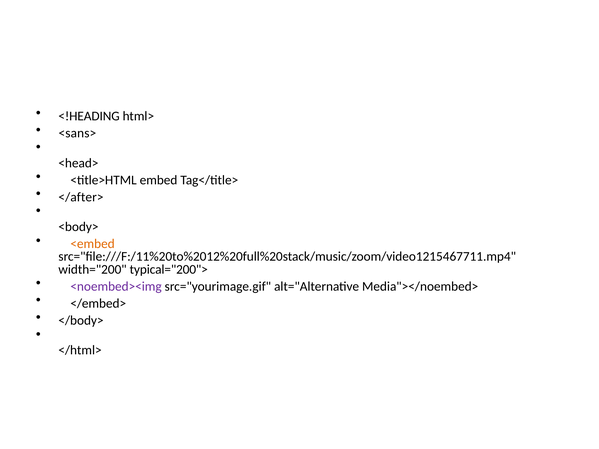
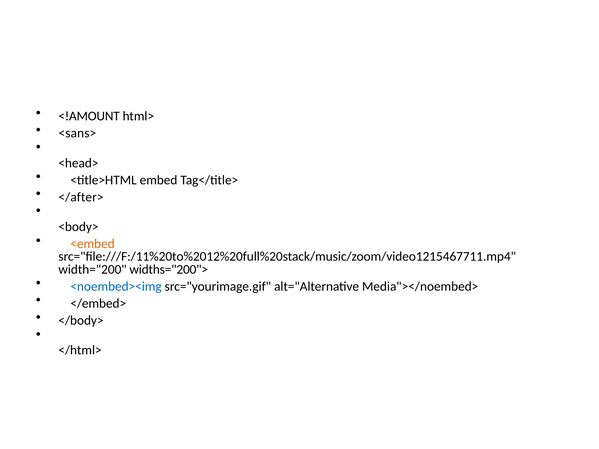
<!HEADING: <!HEADING -> <!AMOUNT
typical="200">: typical="200"> -> widths="200">
<noembed><img colour: purple -> blue
